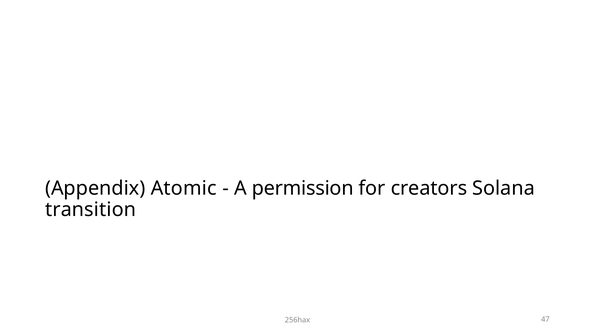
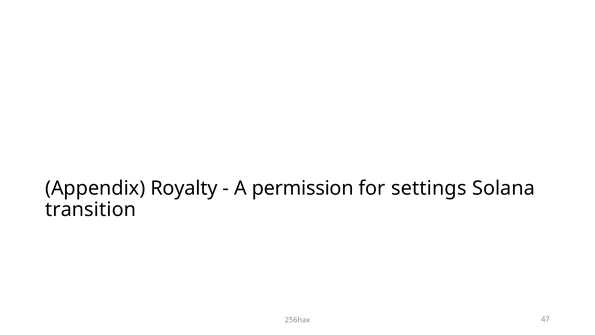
Atomic: Atomic -> Royalty
creators: creators -> settings
